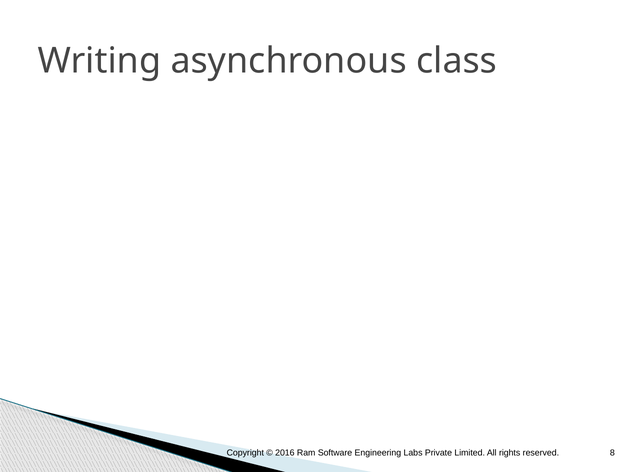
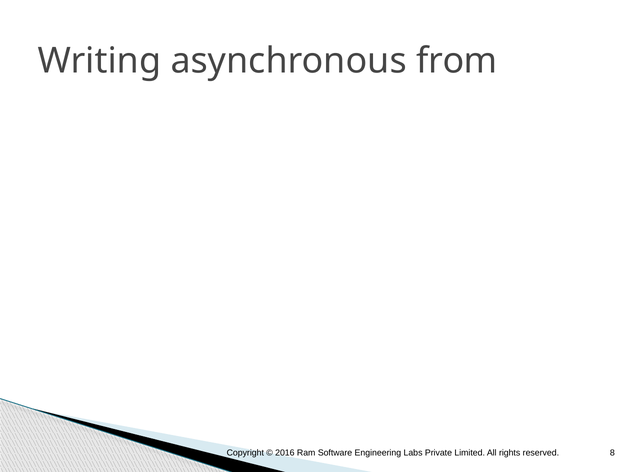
class: class -> from
